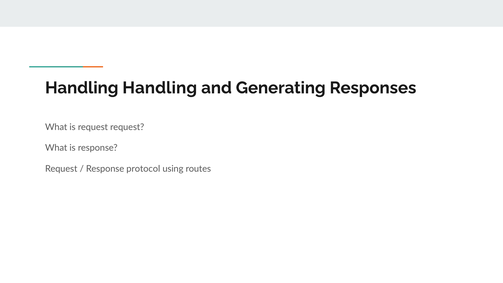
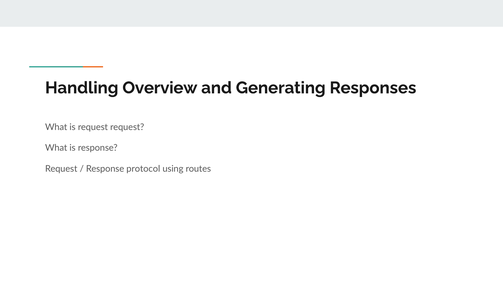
Handling Handling: Handling -> Overview
